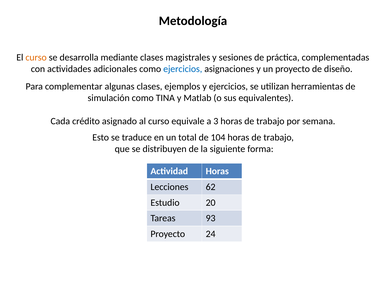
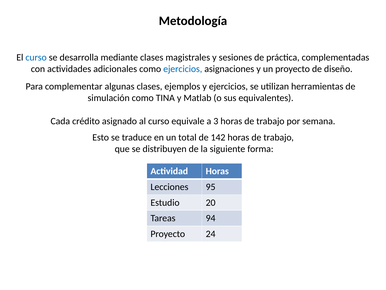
curso at (36, 57) colour: orange -> blue
104: 104 -> 142
62: 62 -> 95
93: 93 -> 94
